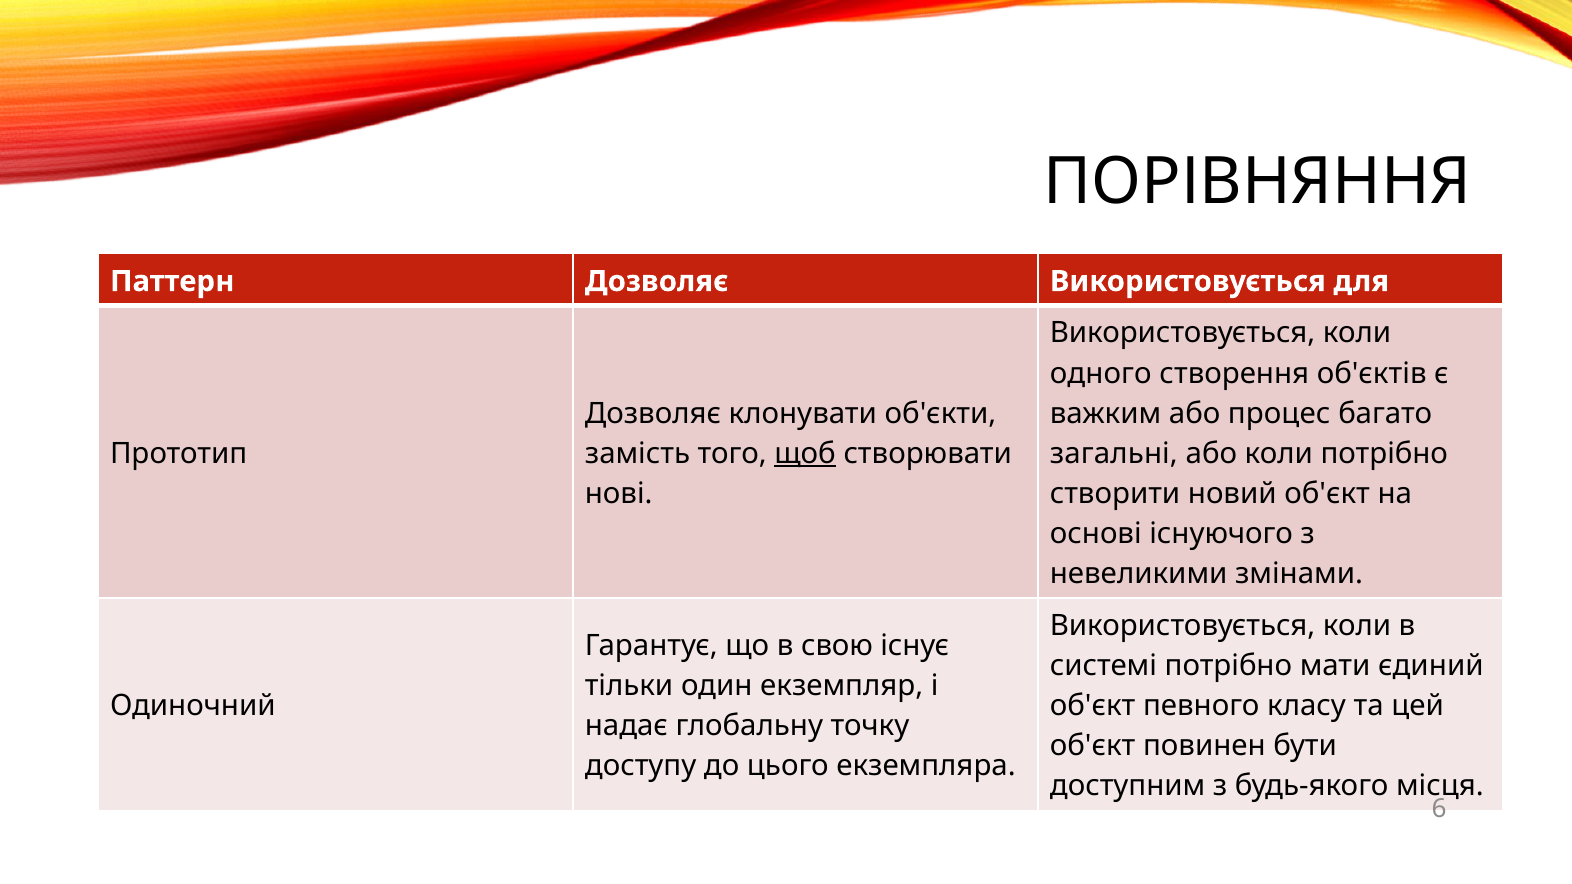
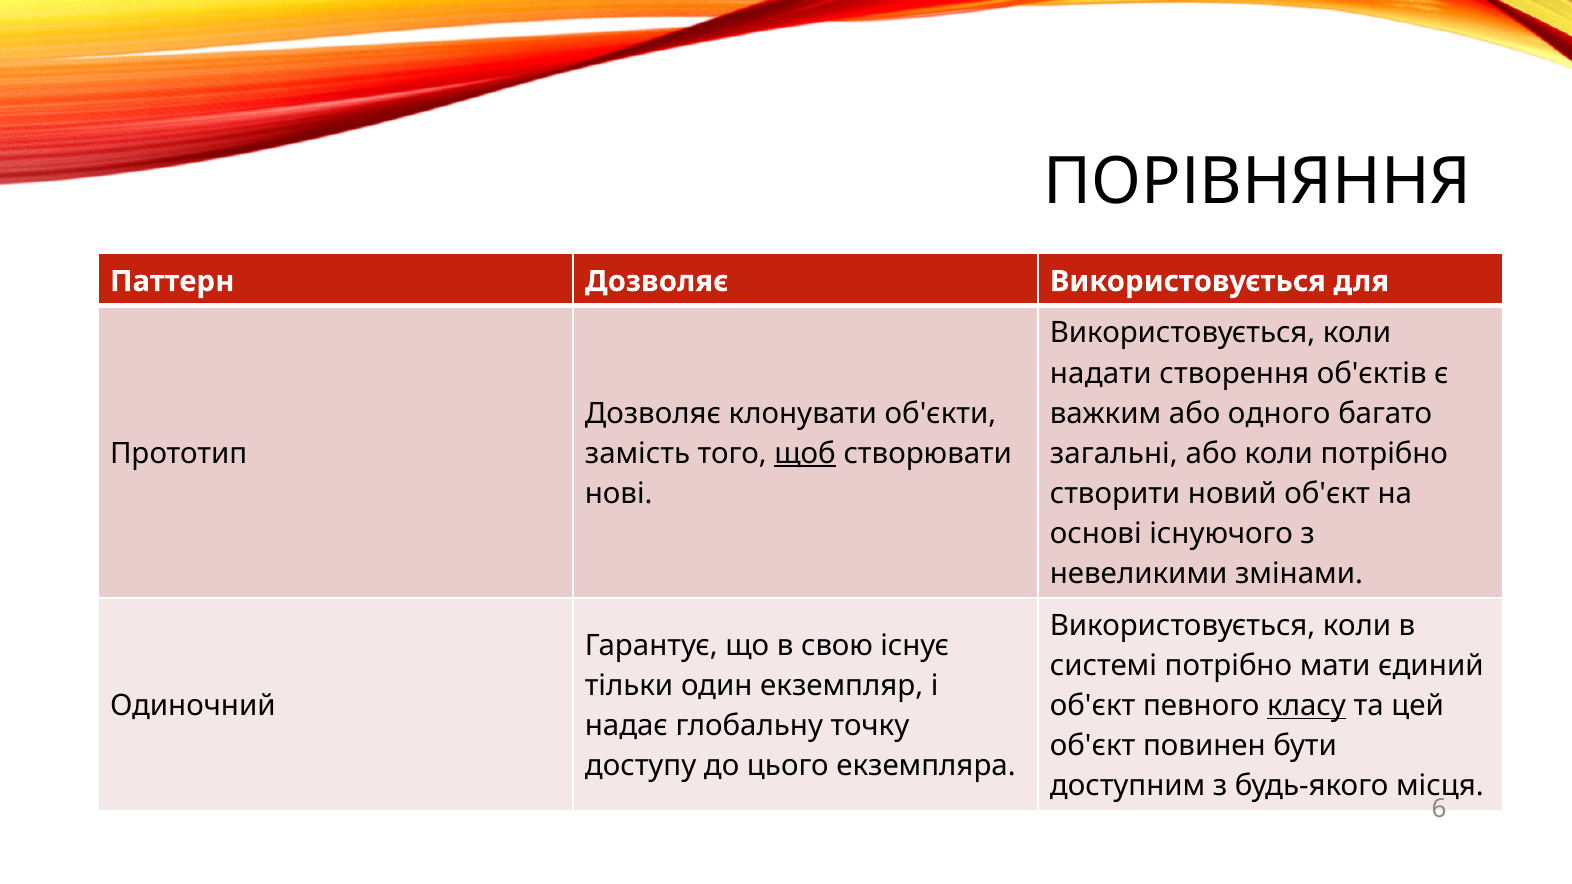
одного: одного -> надати
процес: процес -> одного
класу underline: none -> present
